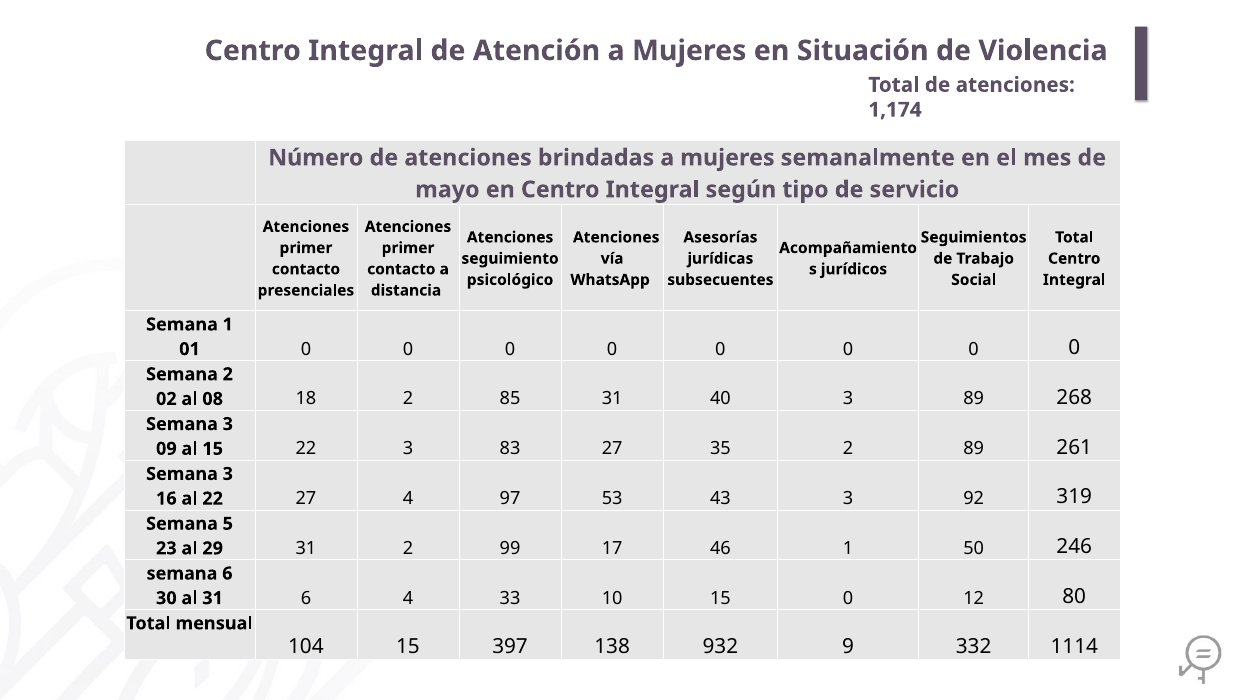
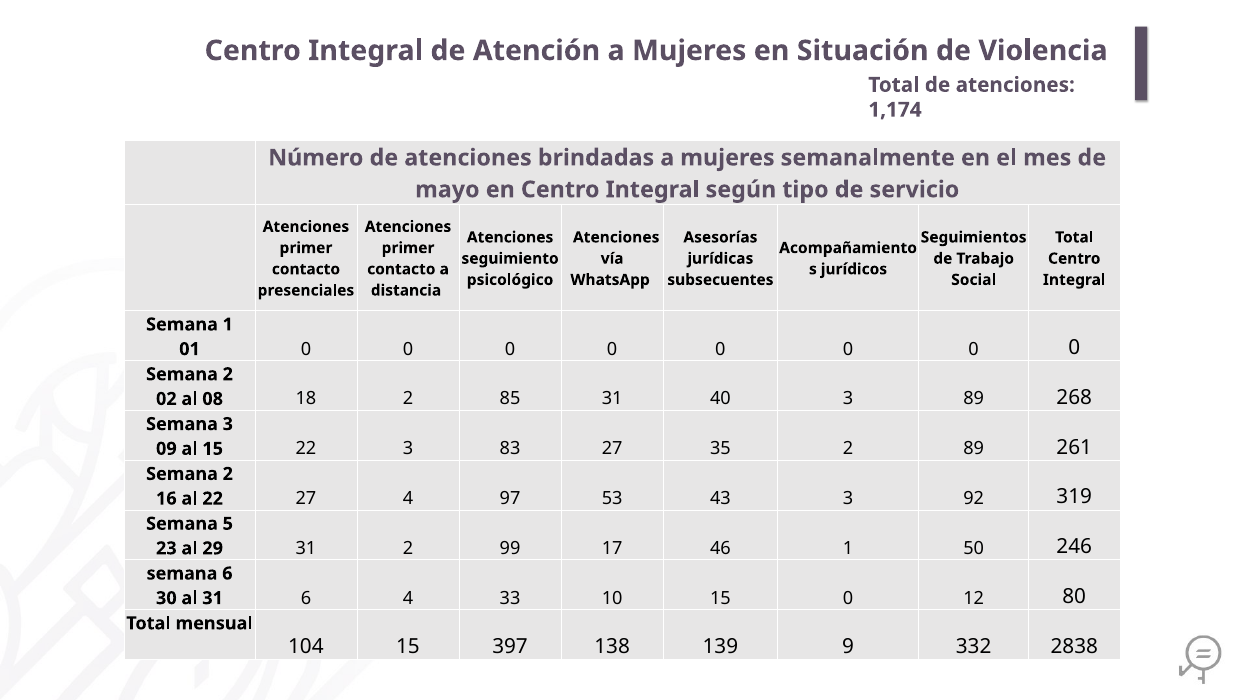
3 at (228, 474): 3 -> 2
932: 932 -> 139
1114: 1114 -> 2838
